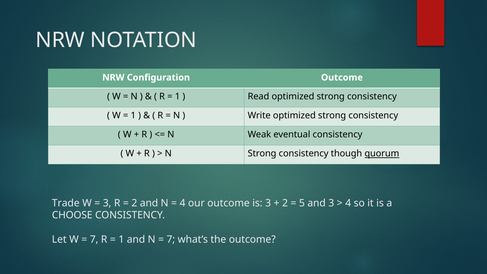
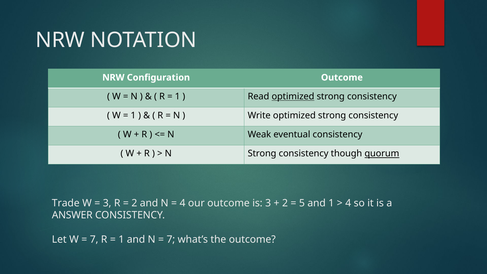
optimized at (293, 97) underline: none -> present
and 3: 3 -> 1
CHOOSE: CHOOSE -> ANSWER
